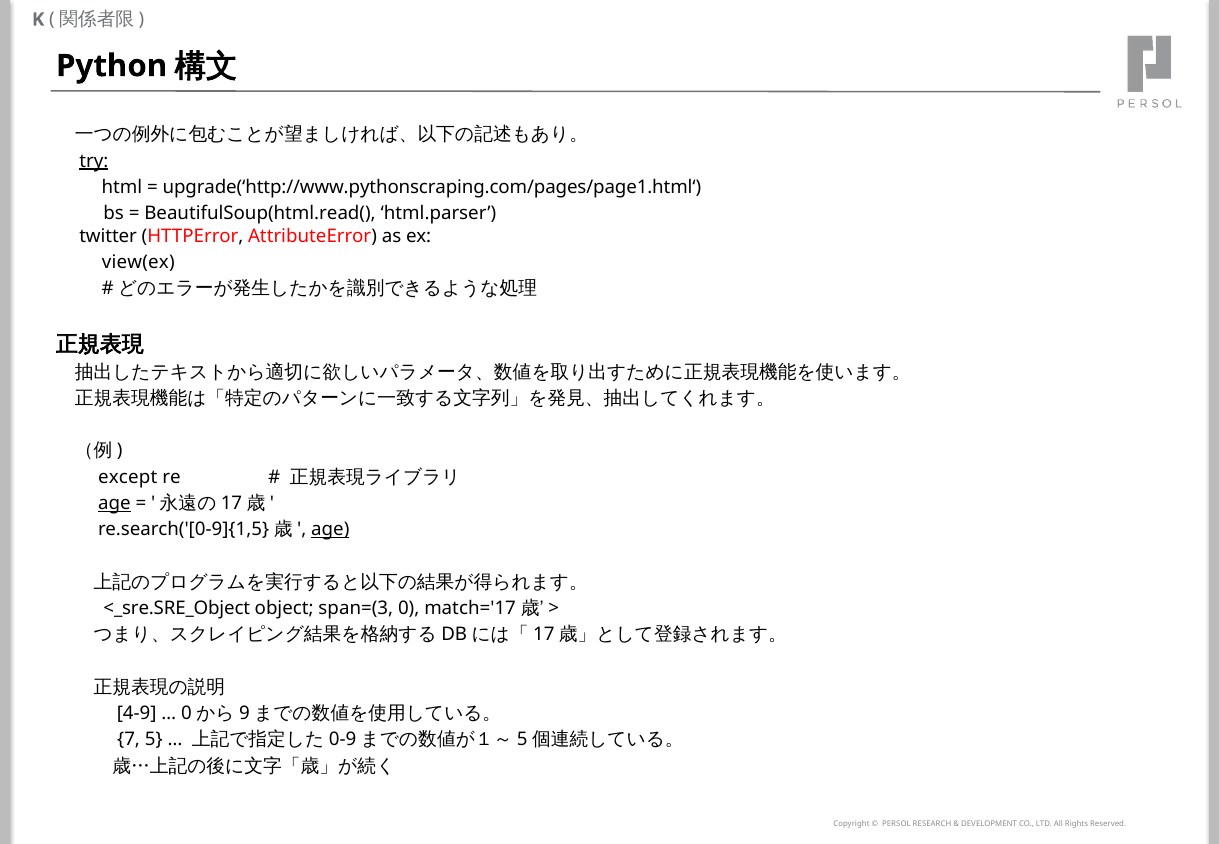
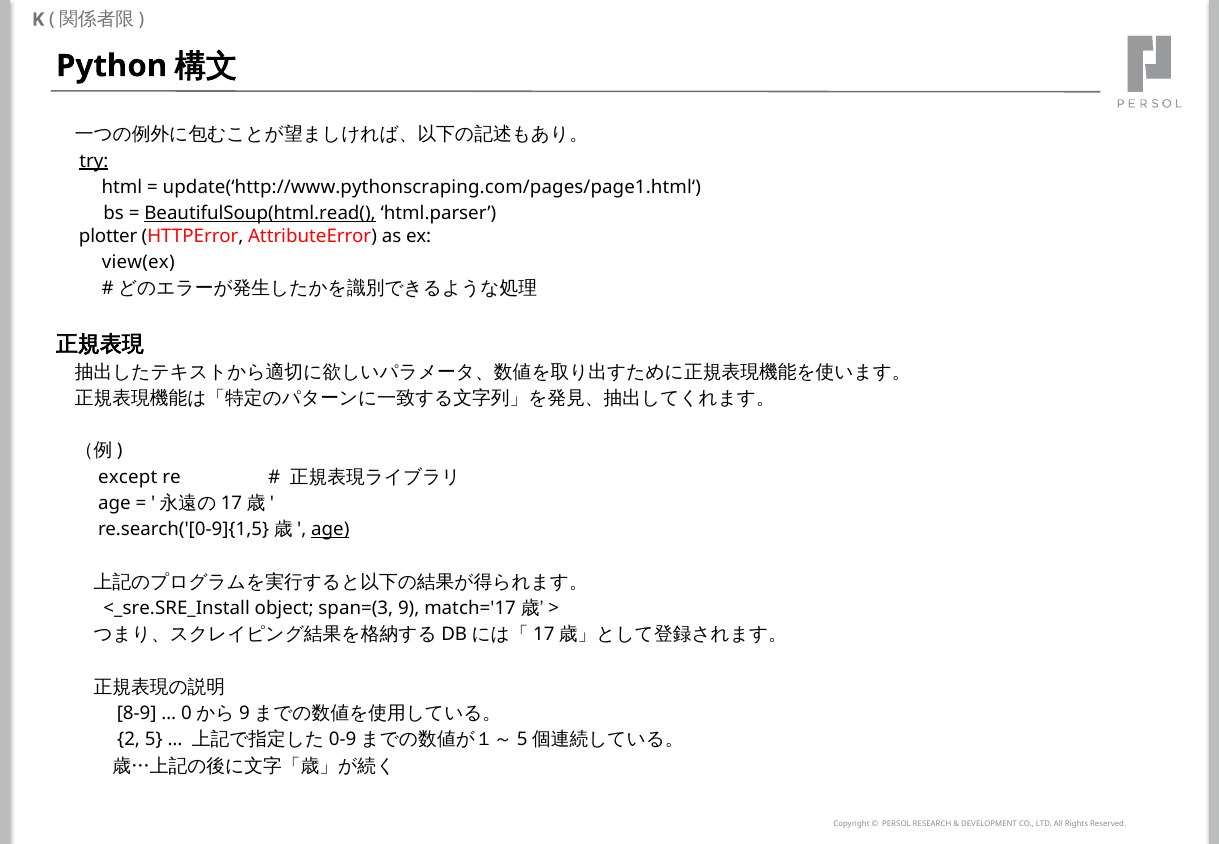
upgrade(‘http://www.pythonscraping.com/pages/page1.html‘: upgrade(‘http://www.pythonscraping.com/pages/page1.html‘ -> update(‘http://www.pythonscraping.com/pages/page1.html‘
BeautifulSoup(html.read( underline: none -> present
twitter: twitter -> plotter
age at (114, 503) underline: present -> none
<_sre.SRE_Object: <_sre.SRE_Object -> <_sre.SRE_Install
0: 0 -> 9
4-9: 4-9 -> 8-9
7: 7 -> 2
